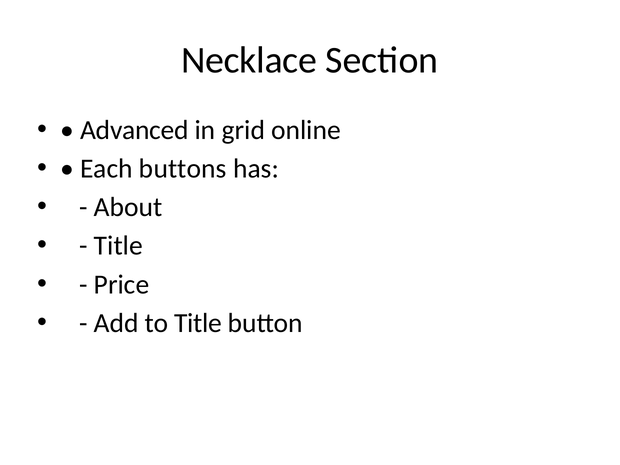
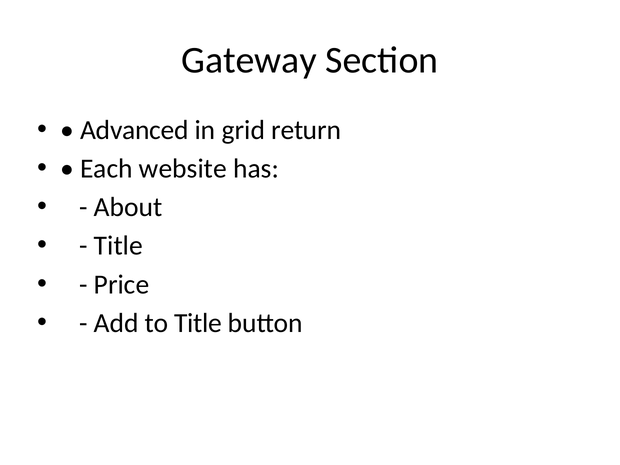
Necklace: Necklace -> Gateway
online: online -> return
buttons: buttons -> website
